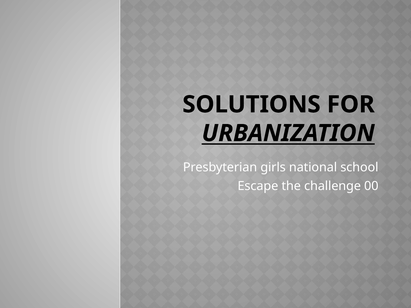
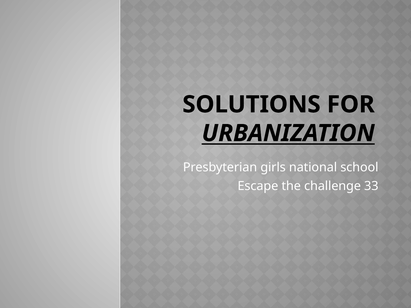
00: 00 -> 33
